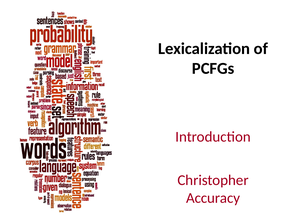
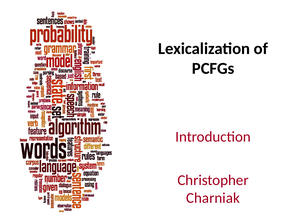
Accuracy: Accuracy -> Charniak
